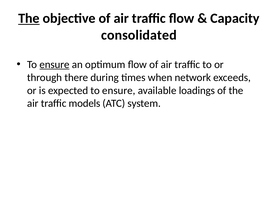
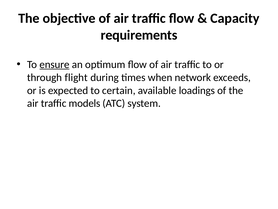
The at (29, 18) underline: present -> none
consolidated: consolidated -> requirements
there: there -> flight
expected to ensure: ensure -> certain
